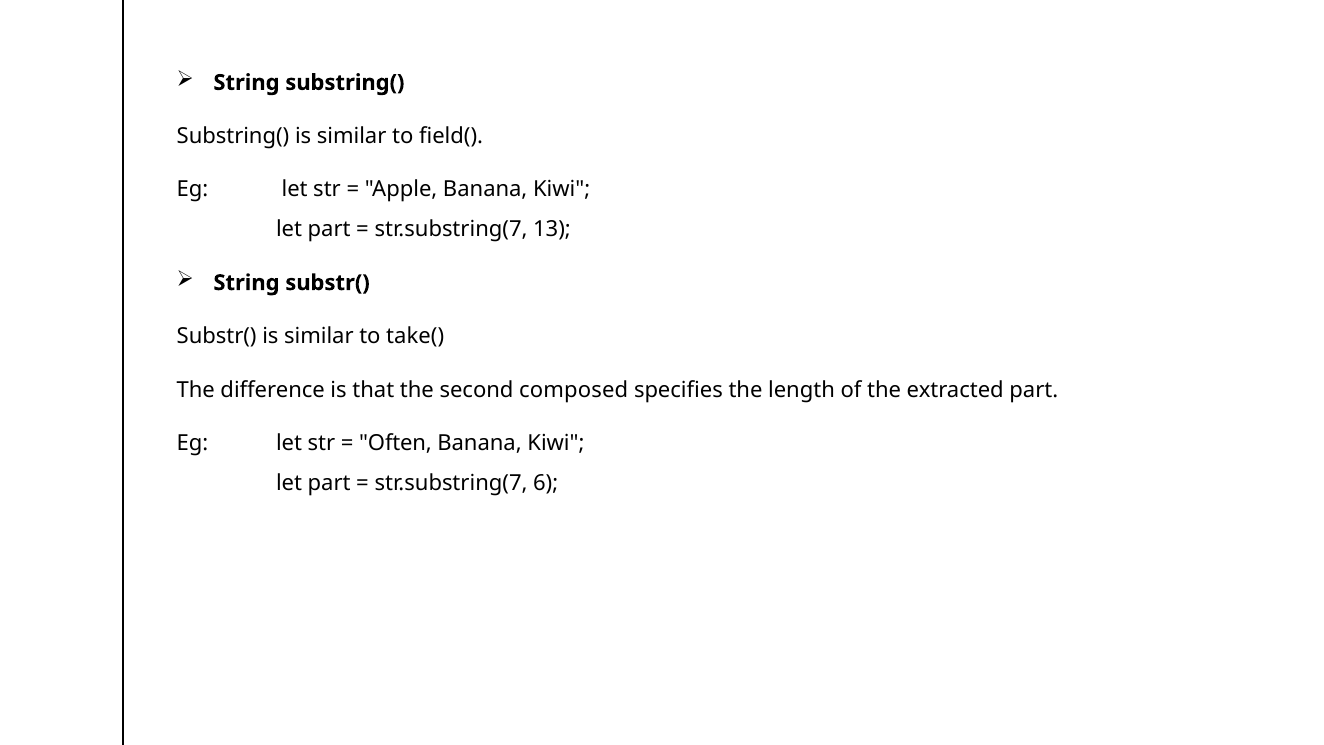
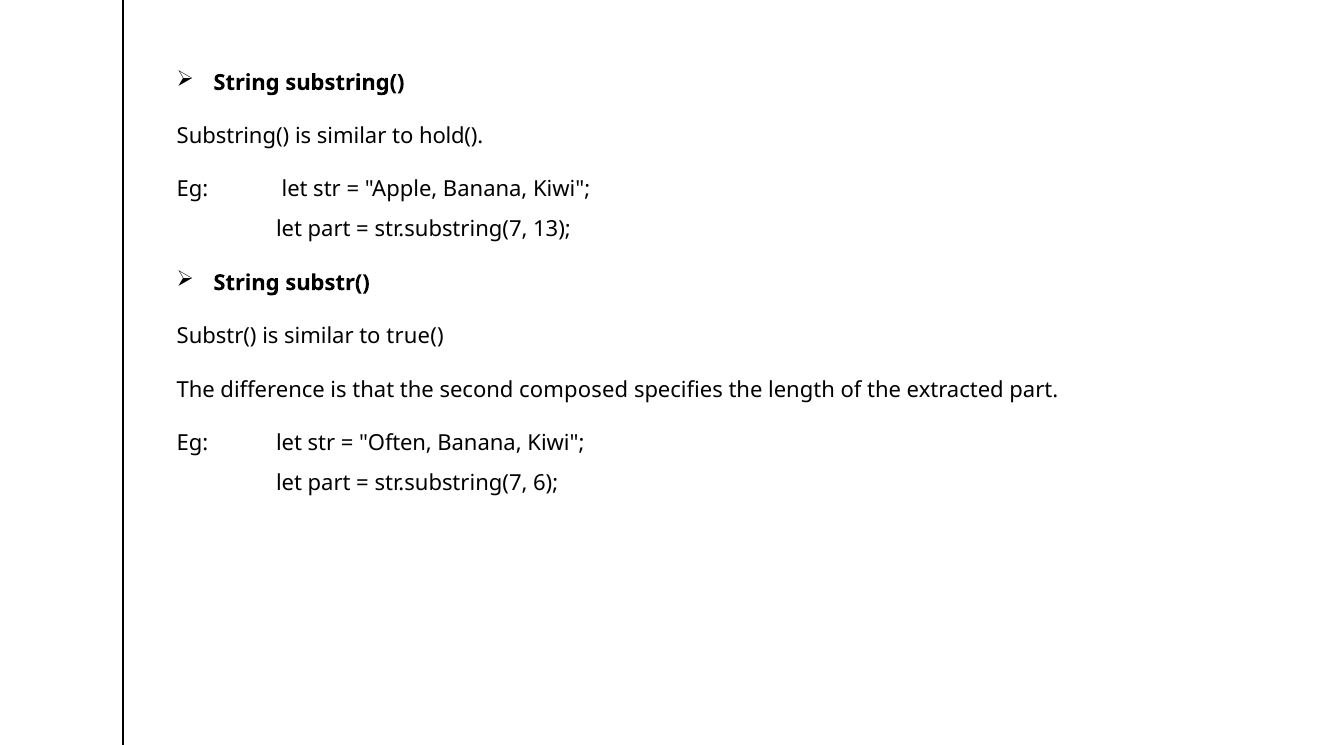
field(: field( -> hold(
take(: take( -> true(
